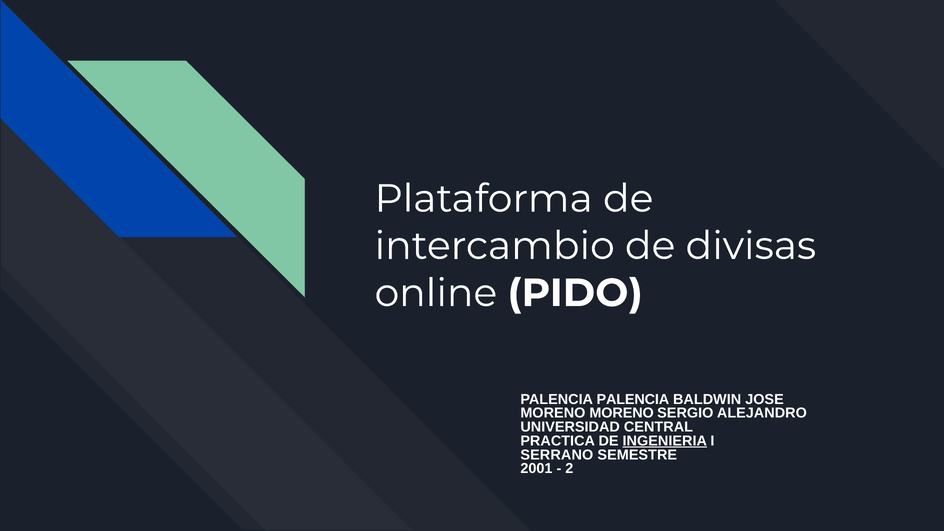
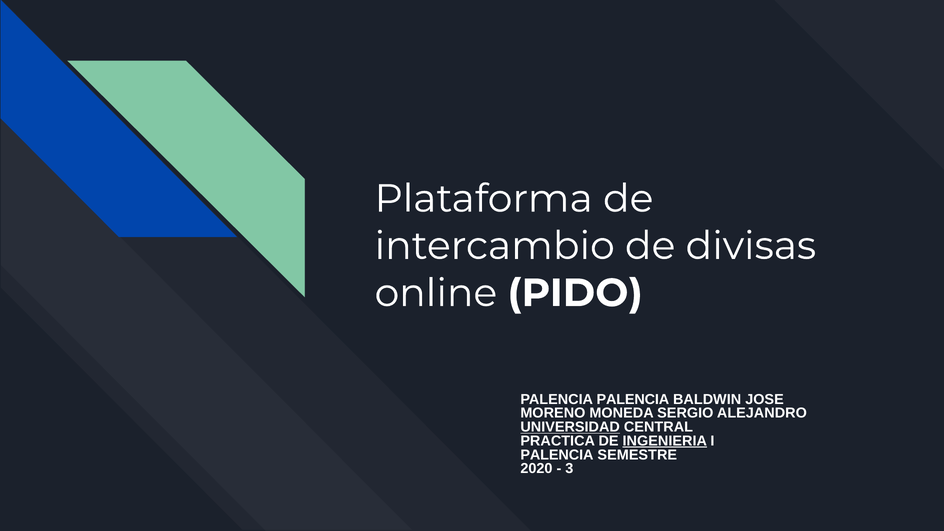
MORENO MORENO: MORENO -> MONEDA
UNIVERSIDAD underline: none -> present
SERRANO at (557, 455): SERRANO -> PALENCIA
2001: 2001 -> 2020
2: 2 -> 3
